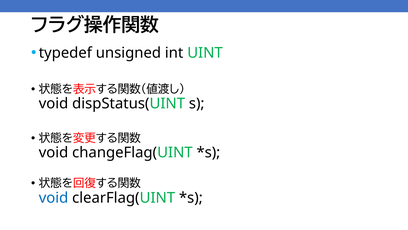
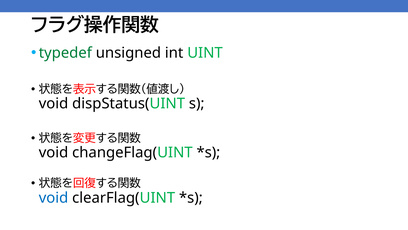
typedef colour: black -> green
